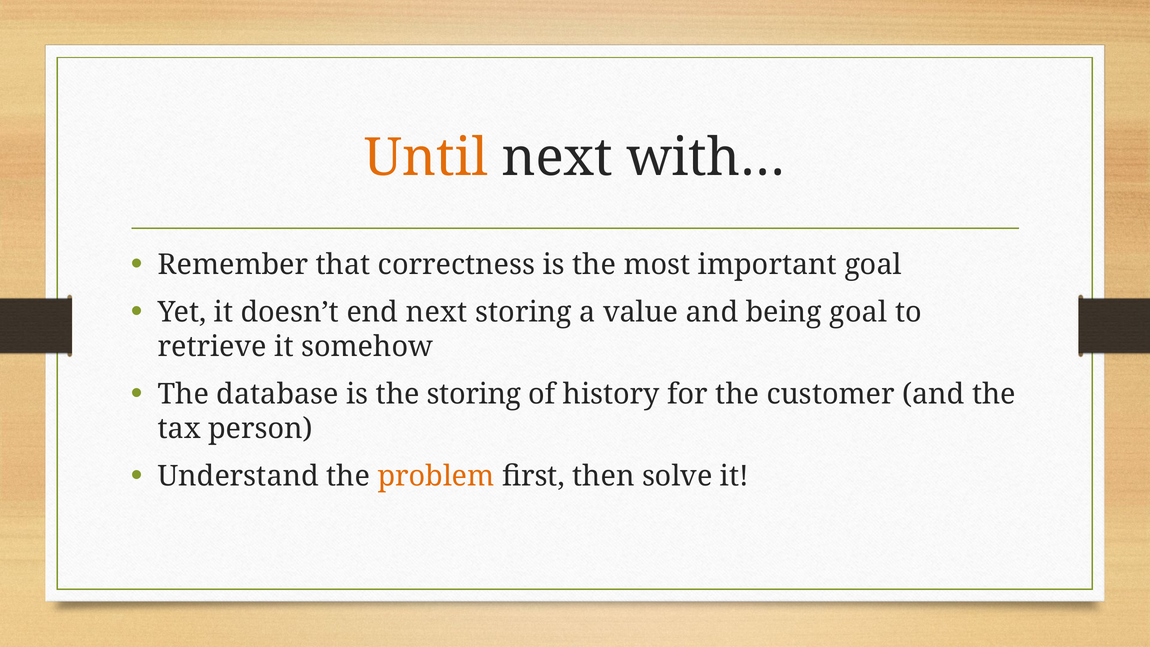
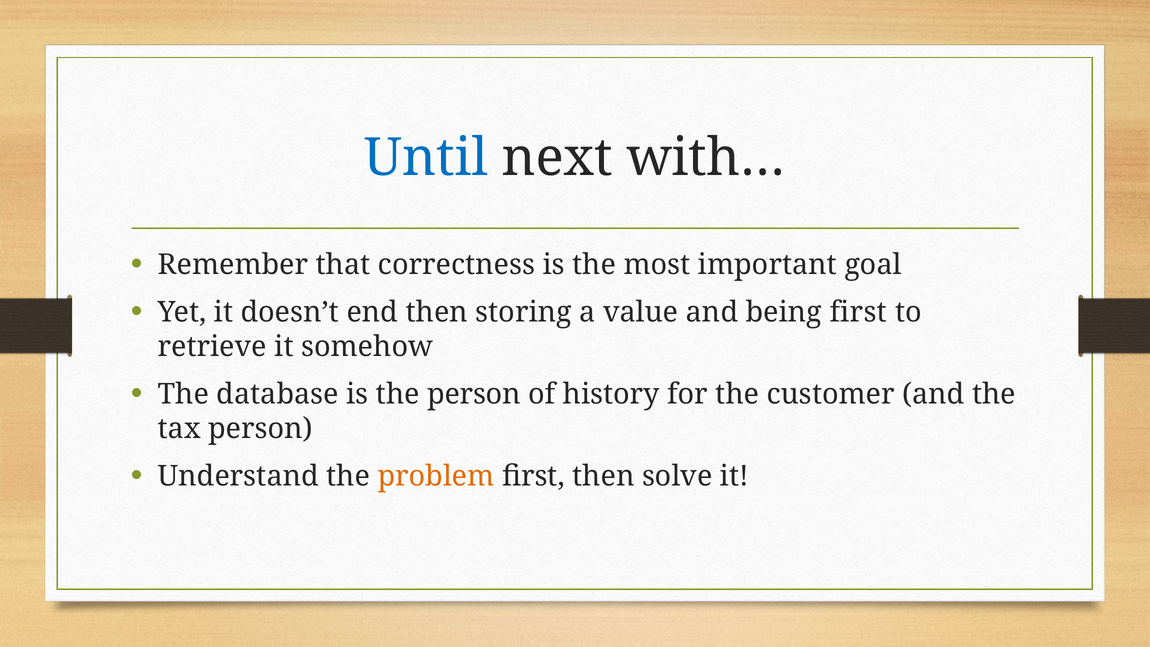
Until colour: orange -> blue
end next: next -> then
being goal: goal -> first
the storing: storing -> person
